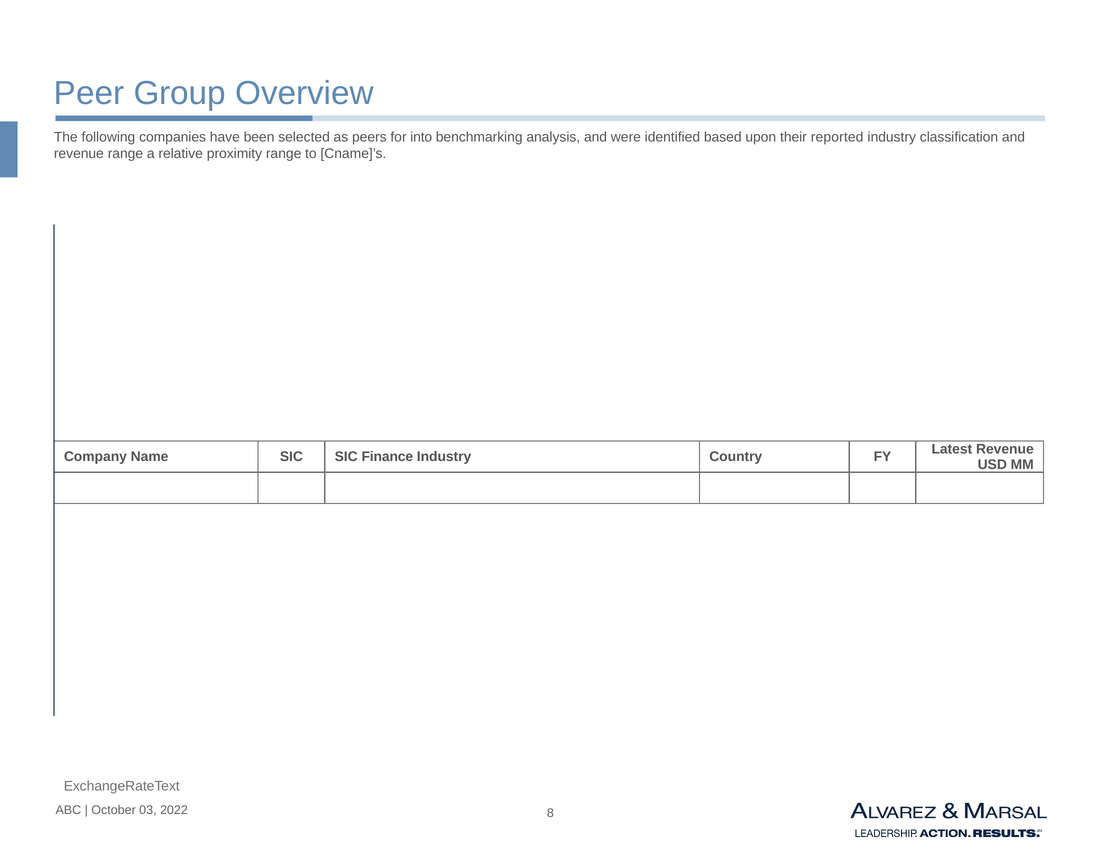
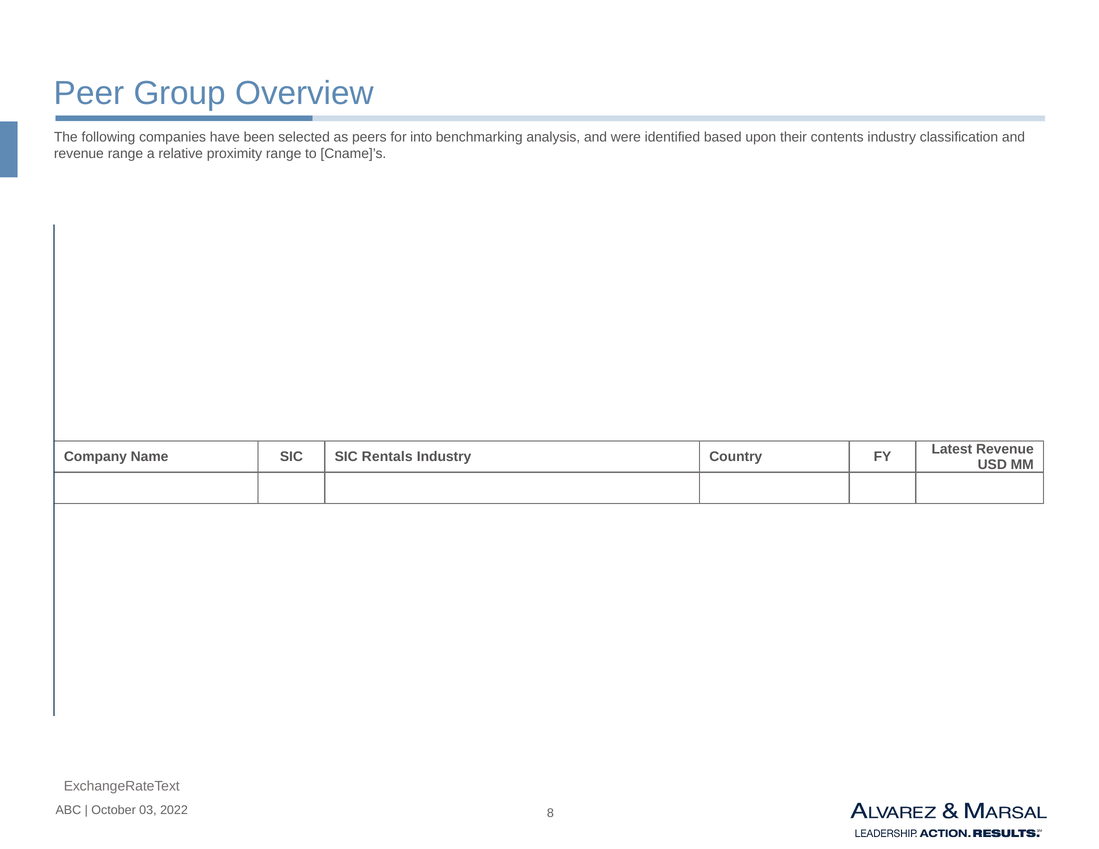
reported: reported -> contents
Finance: Finance -> Rentals
